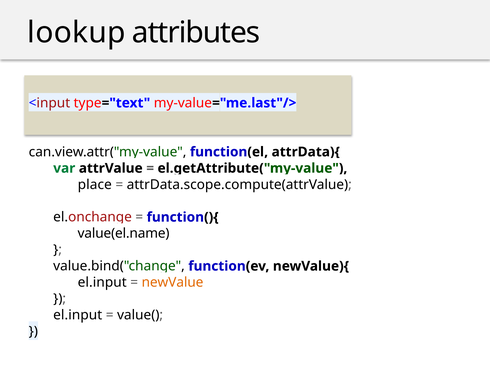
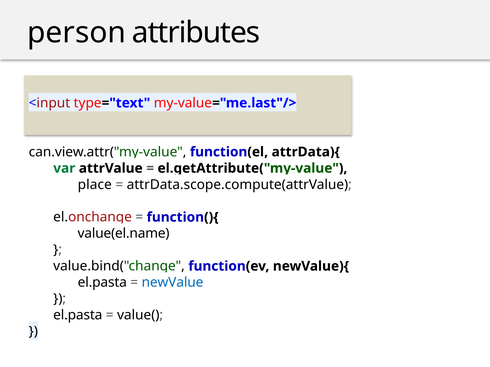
lookup: lookup -> person
el.input at (102, 283): el.input -> el.pasta
newValue colour: orange -> blue
el.input at (78, 316): el.input -> el.pasta
